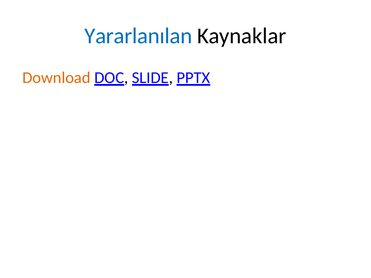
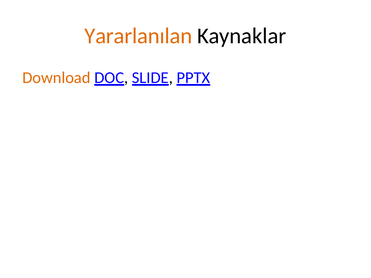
Yararlanılan colour: blue -> orange
